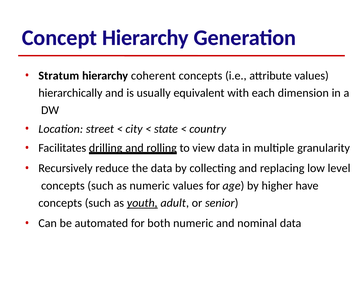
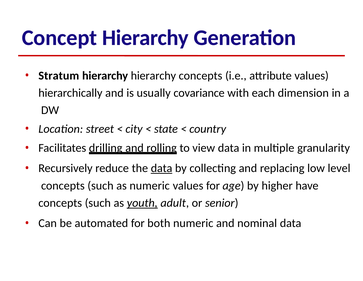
hierarchy coherent: coherent -> hierarchy
equivalent: equivalent -> covariance
data at (162, 168) underline: none -> present
